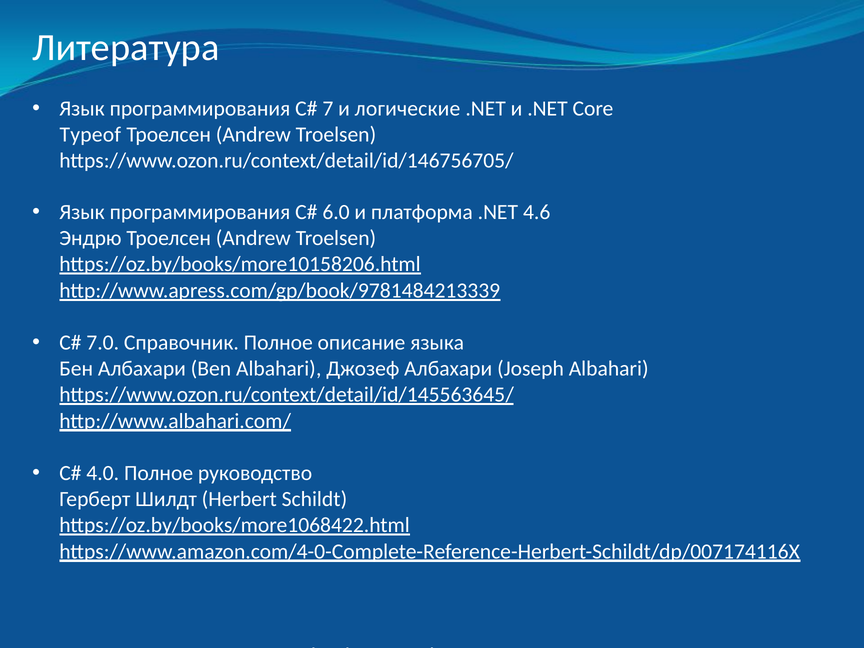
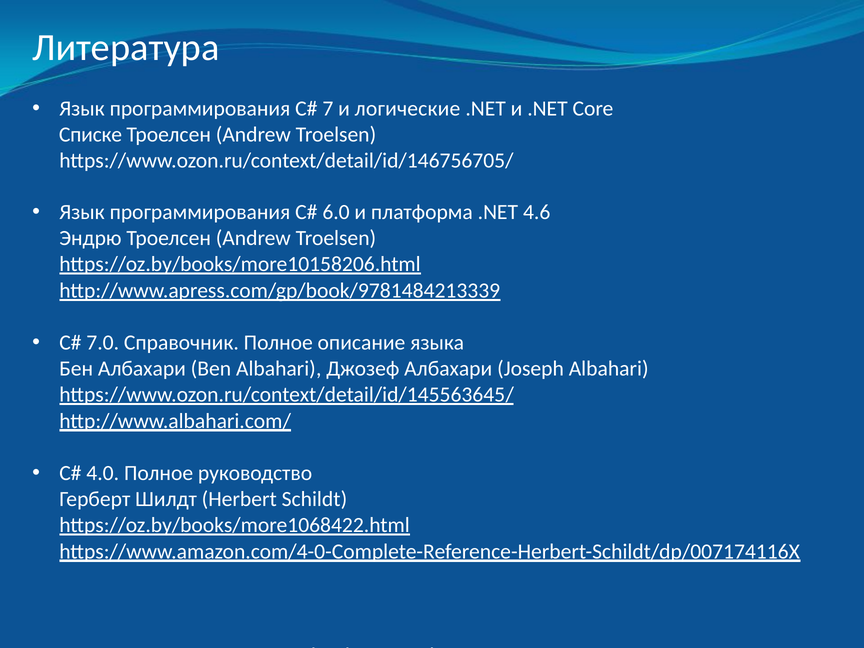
Typeof: Typeof -> Списке
